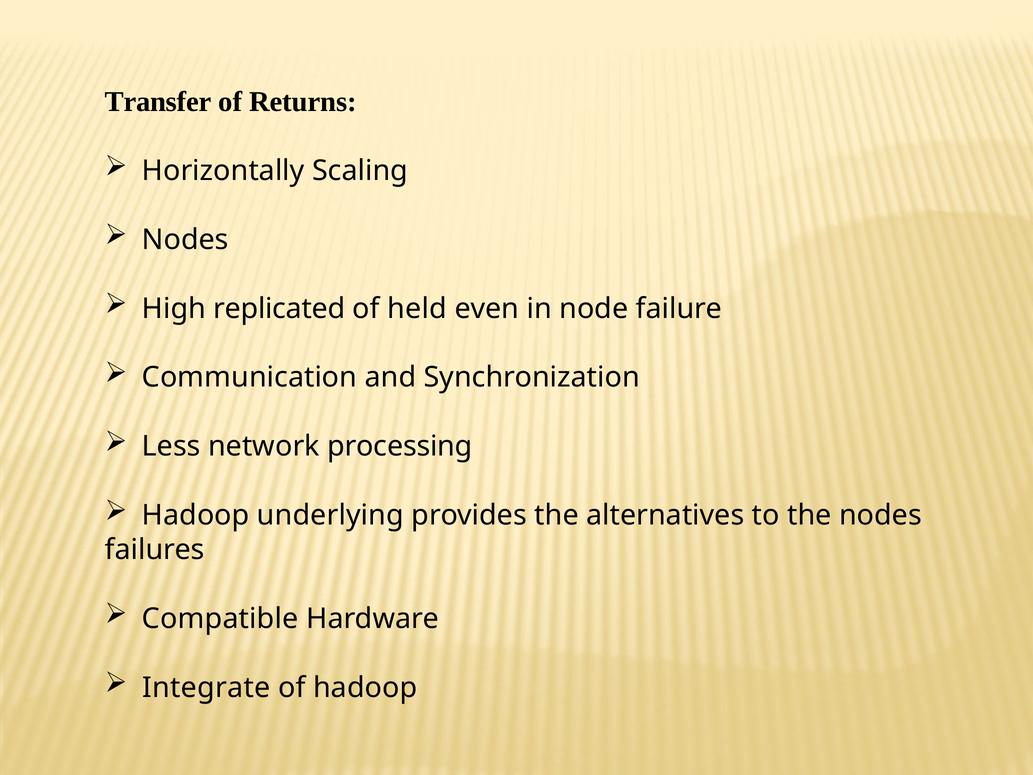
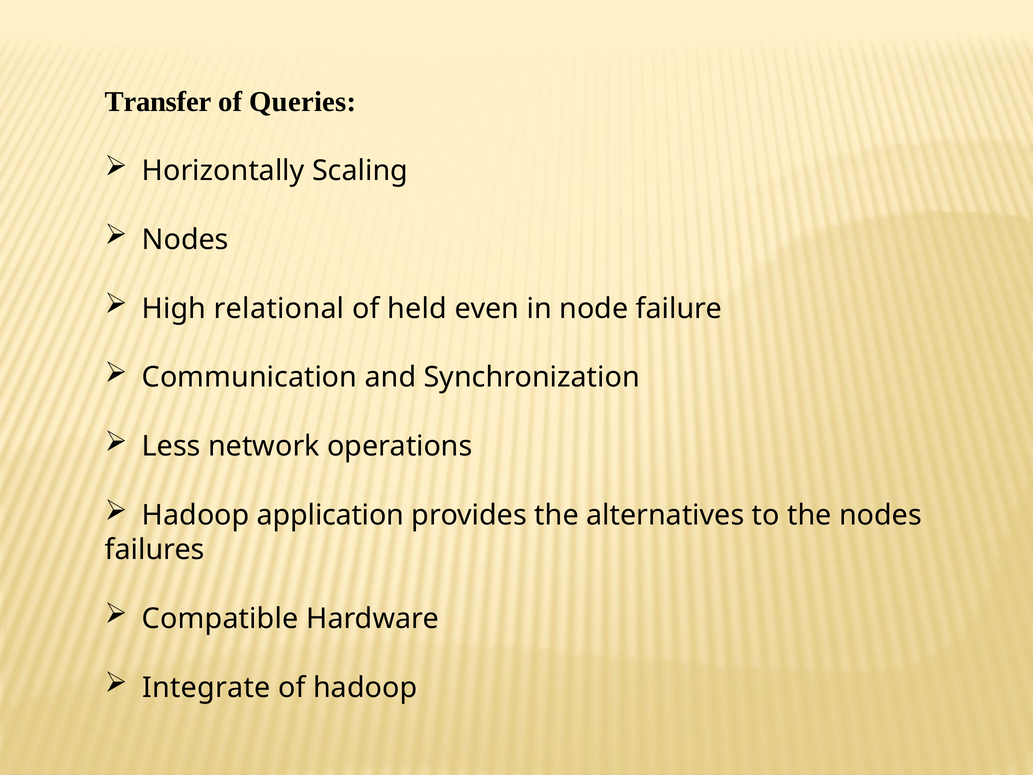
Returns: Returns -> Queries
replicated: replicated -> relational
processing: processing -> operations
underlying: underlying -> application
